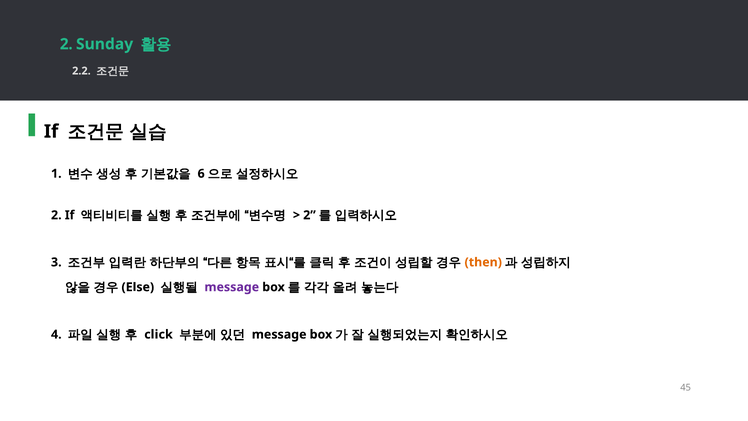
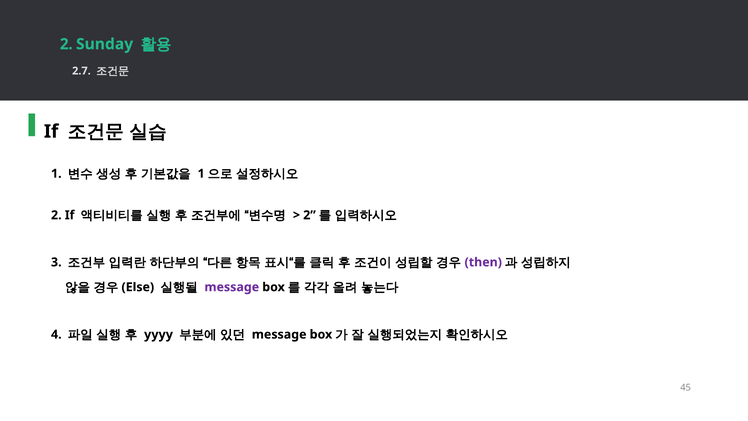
2.2: 2.2 -> 2.7
6 at (201, 174): 6 -> 1
then colour: orange -> purple
click: click -> yyyy
